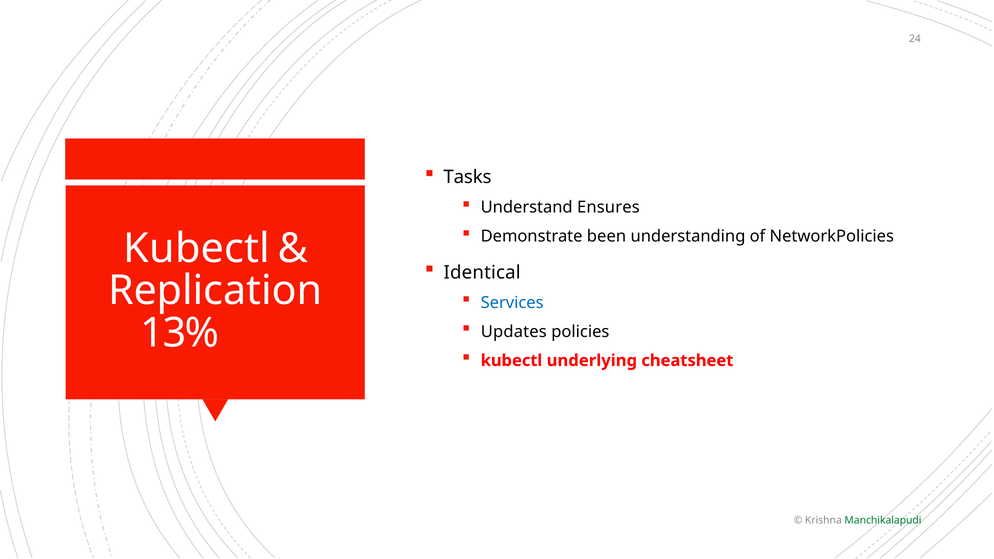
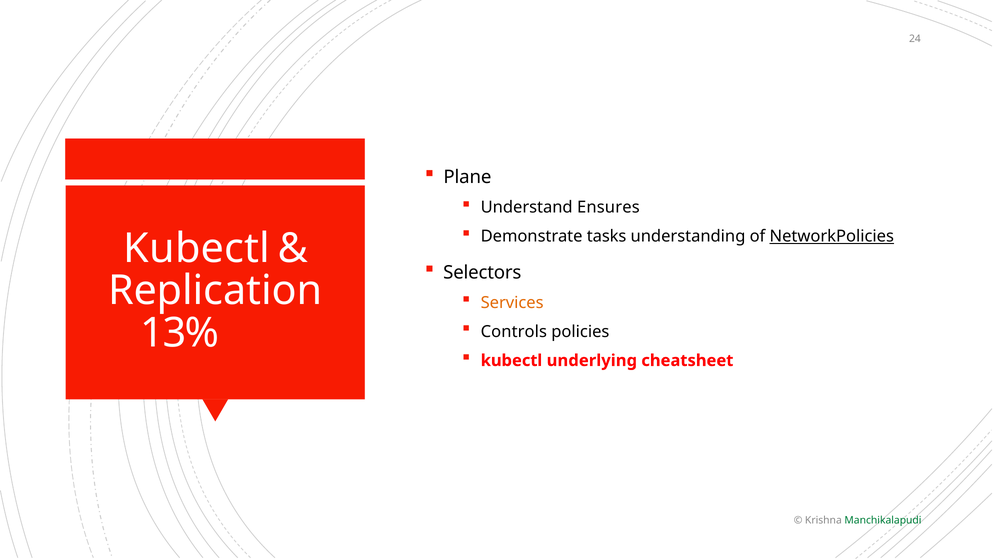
Tasks: Tasks -> Plane
been: been -> tasks
NetworkPolicies underline: none -> present
Identical: Identical -> Selectors
Services colour: blue -> orange
Updates: Updates -> Controls
